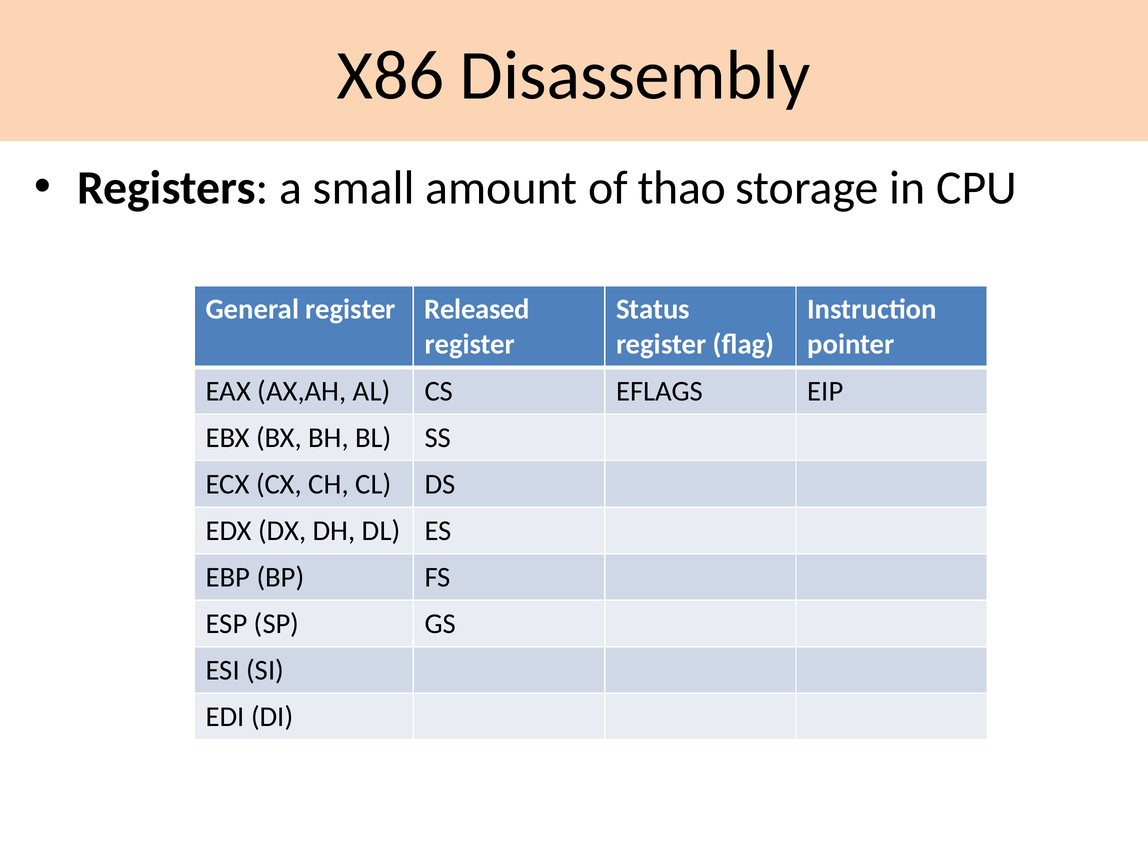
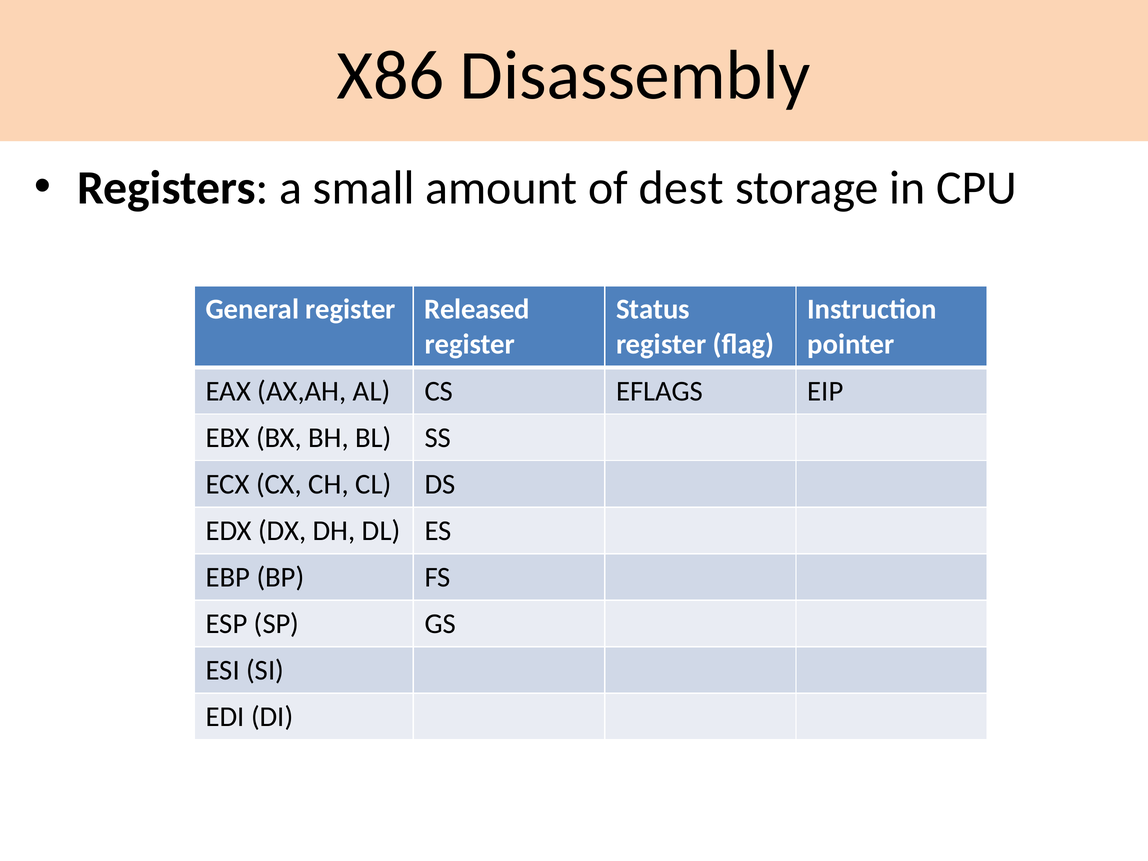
thao: thao -> dest
